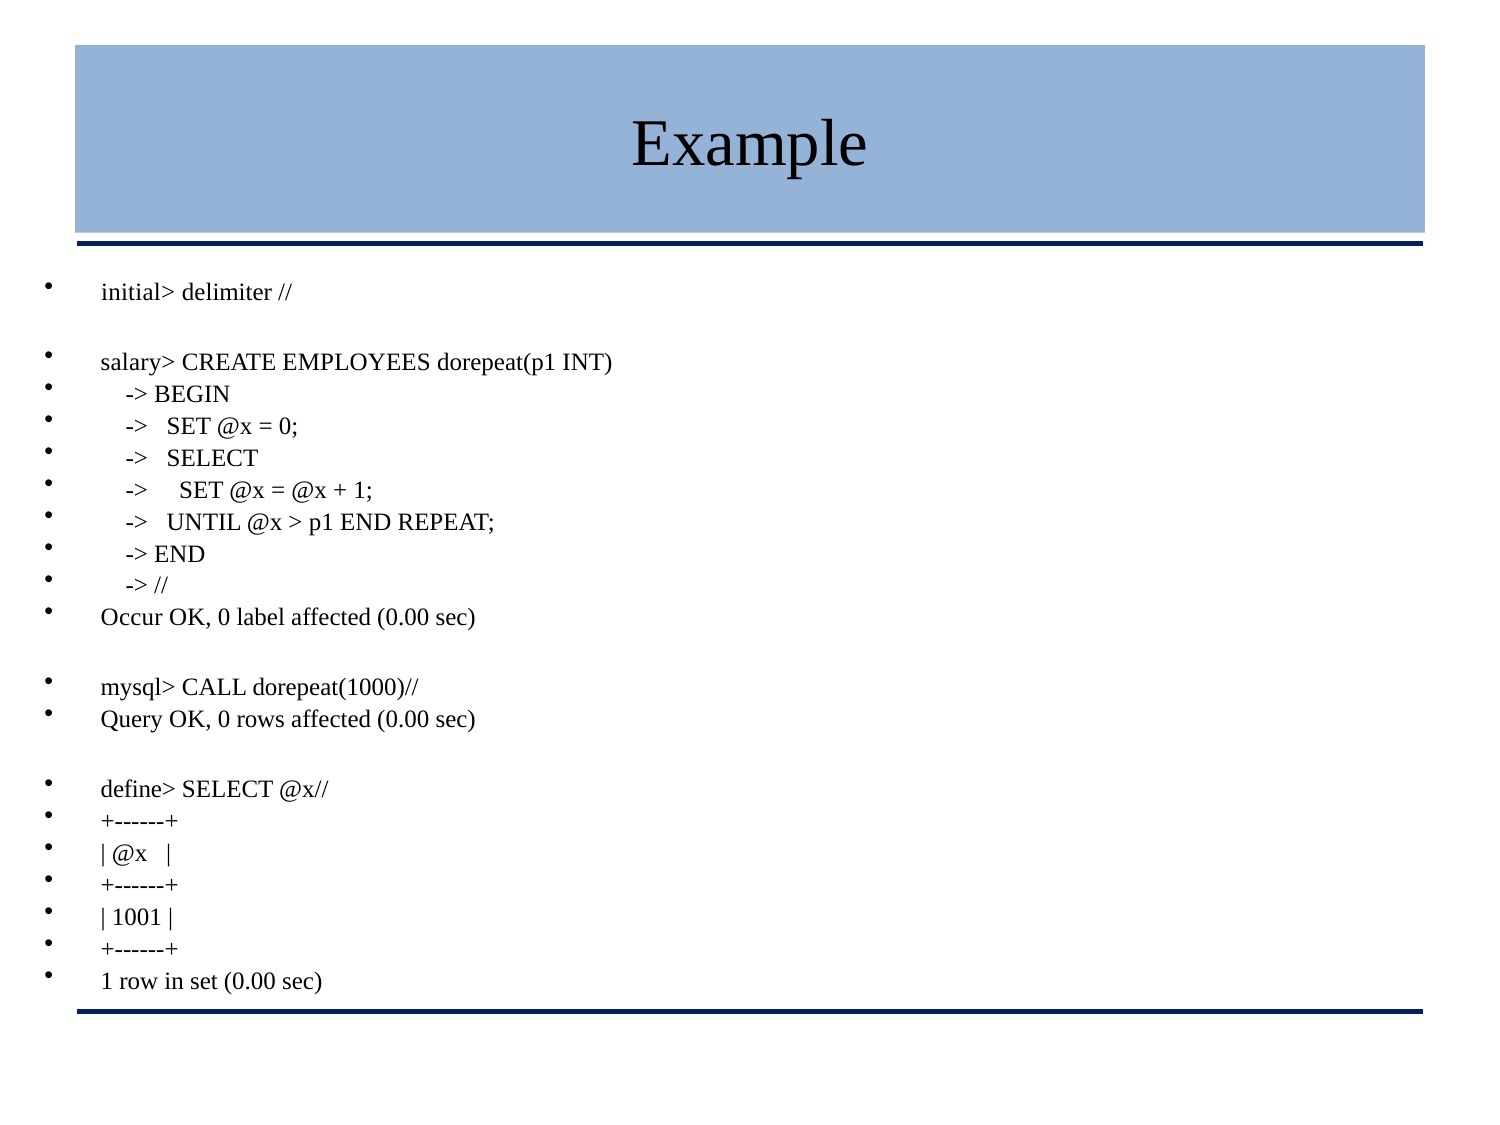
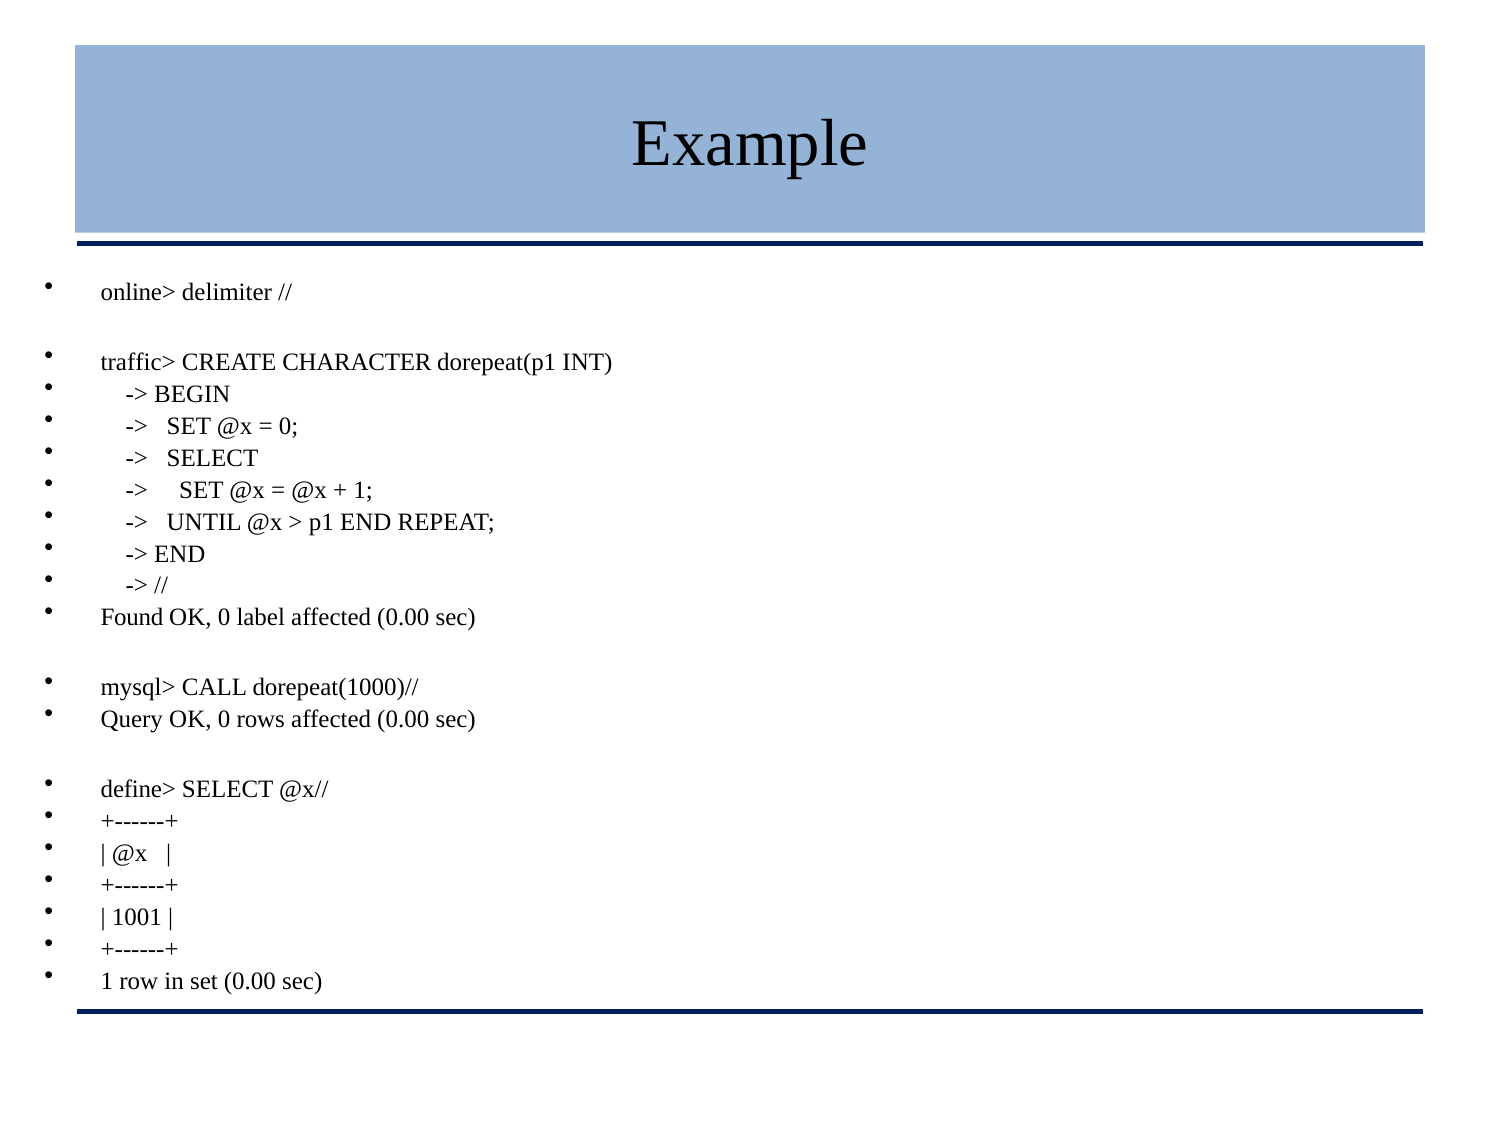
initial>: initial> -> online>
salary>: salary> -> traffic>
EMPLOYEES: EMPLOYEES -> CHARACTER
Occur: Occur -> Found
